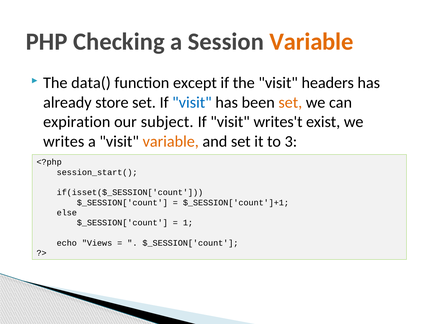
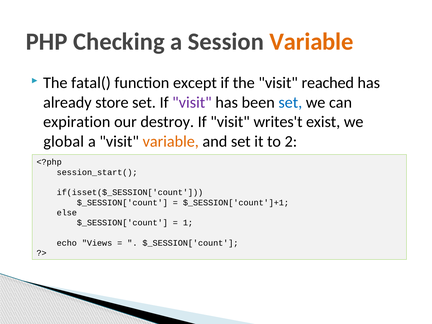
data(: data( -> fatal(
headers: headers -> reached
visit at (192, 102) colour: blue -> purple
set at (290, 102) colour: orange -> blue
subject: subject -> destroy
writes: writes -> global
3: 3 -> 2
